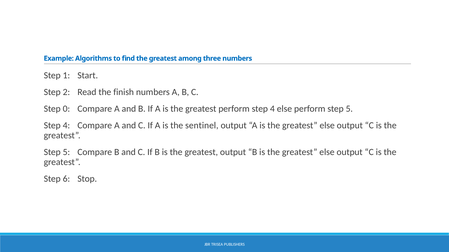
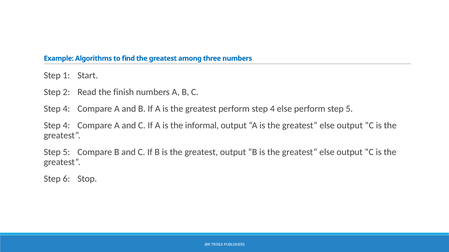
0 at (66, 109): 0 -> 4
sentinel: sentinel -> informal
